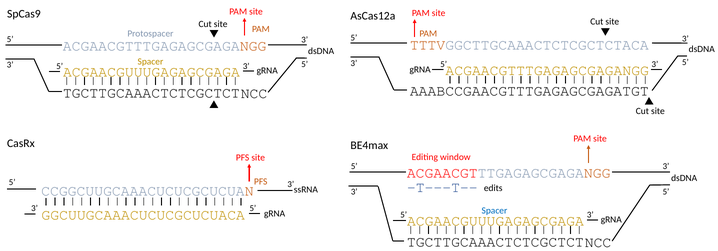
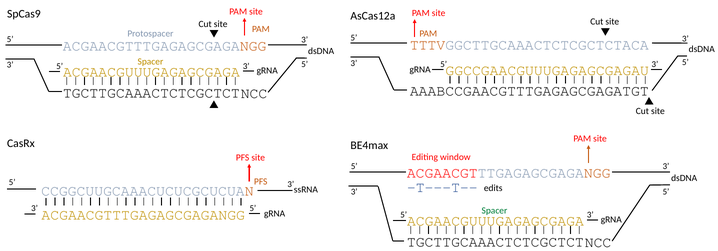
ACGAACGTTTGAGAGCGAGANGG at (547, 70): ACGAACGTTTGAGAGCGAGANGG -> GGCCGAACGUUUGAGAGCGAGAU
Spacer at (494, 211) colour: blue -> green
GGCUUGCAAACUCUCGCUCUACA at (143, 215): GGCUUGCAAACUCUCGCUCUACA -> ACGAACGTTTGAGAGCGAGANGG
